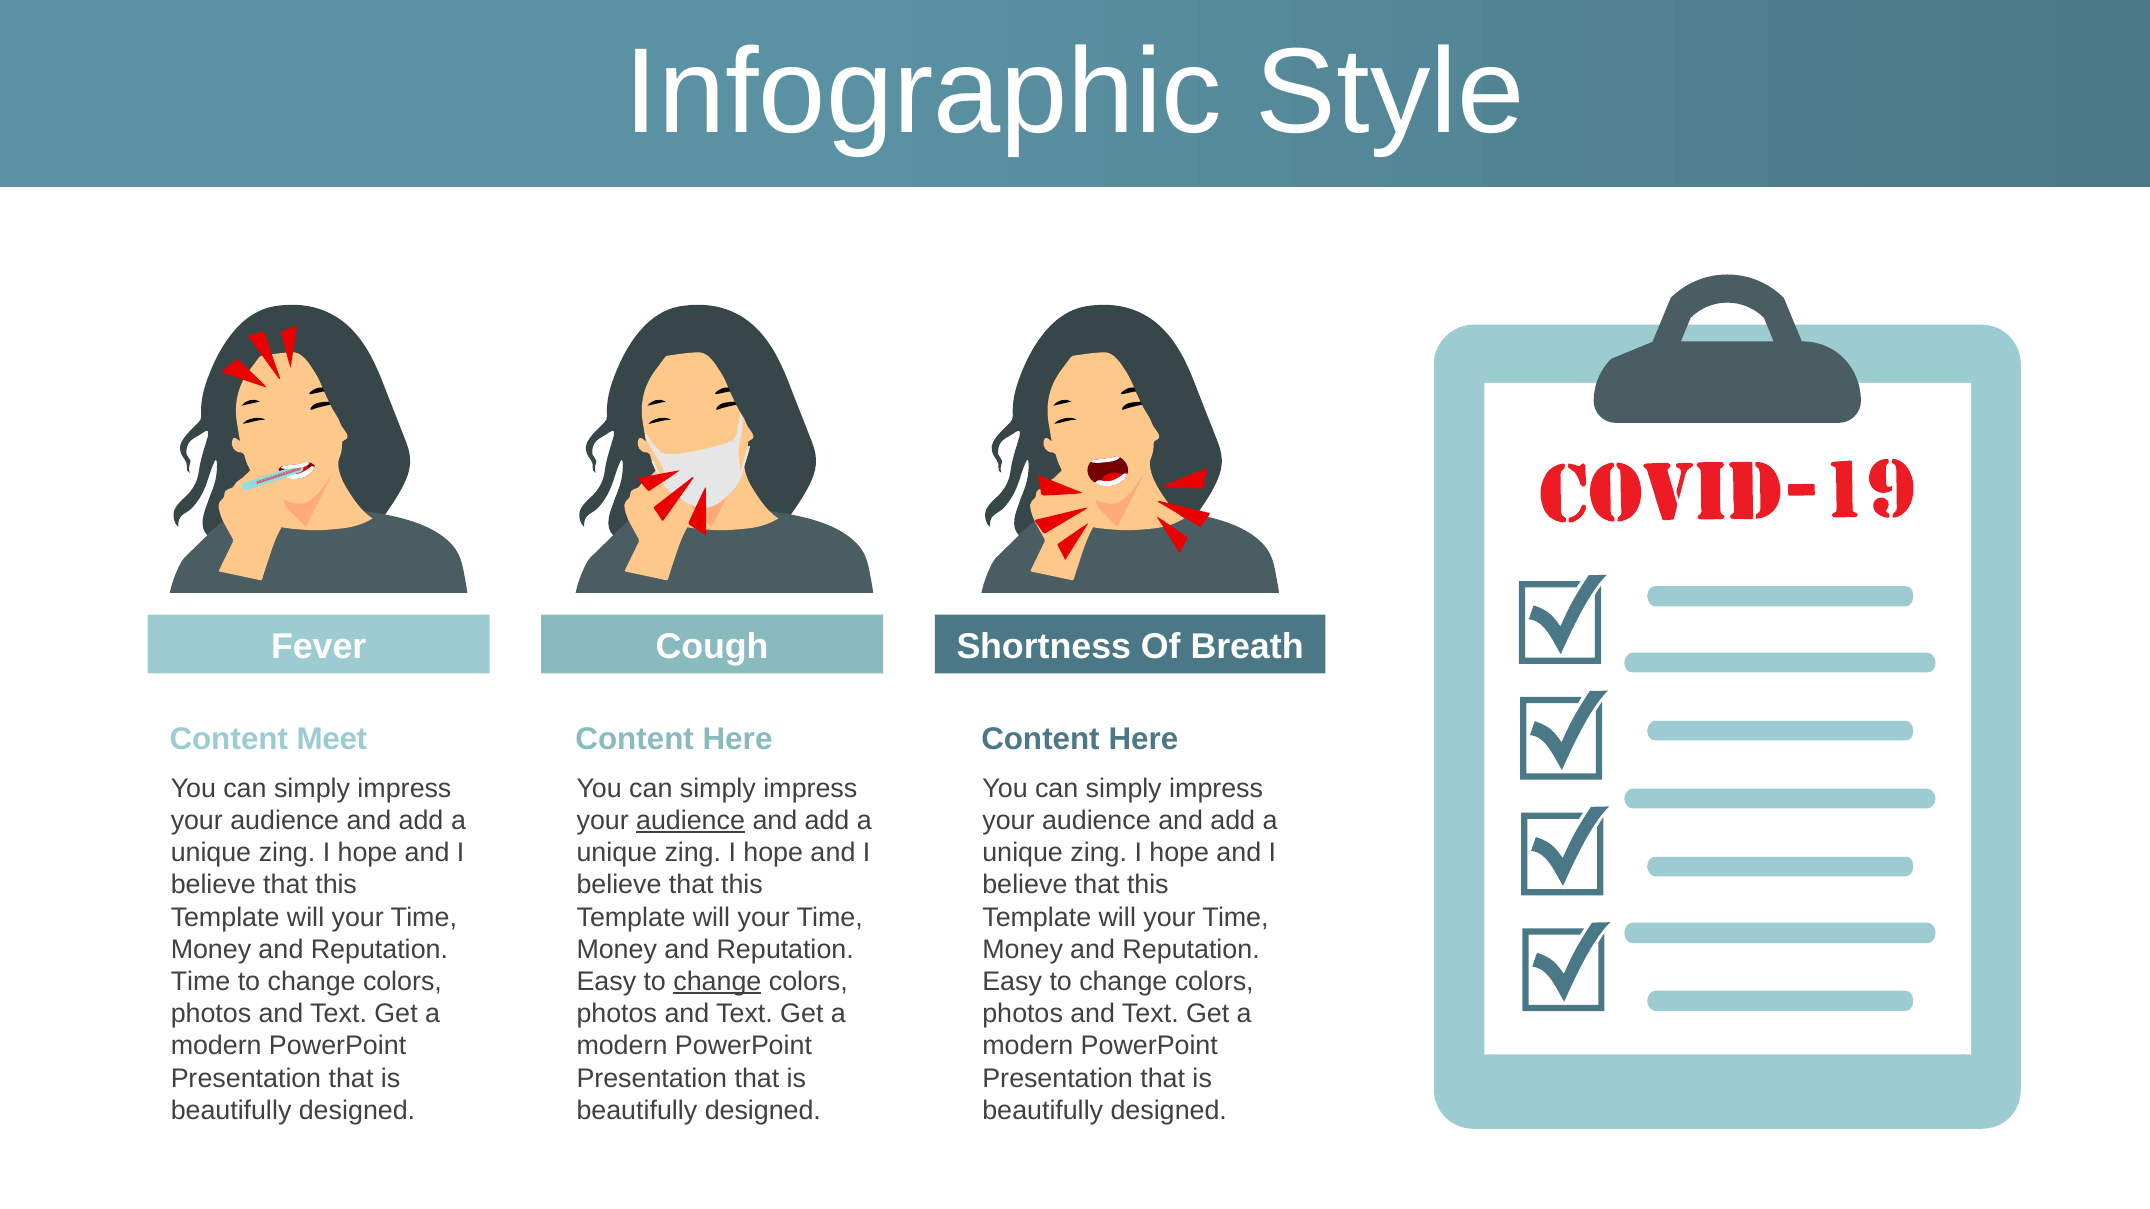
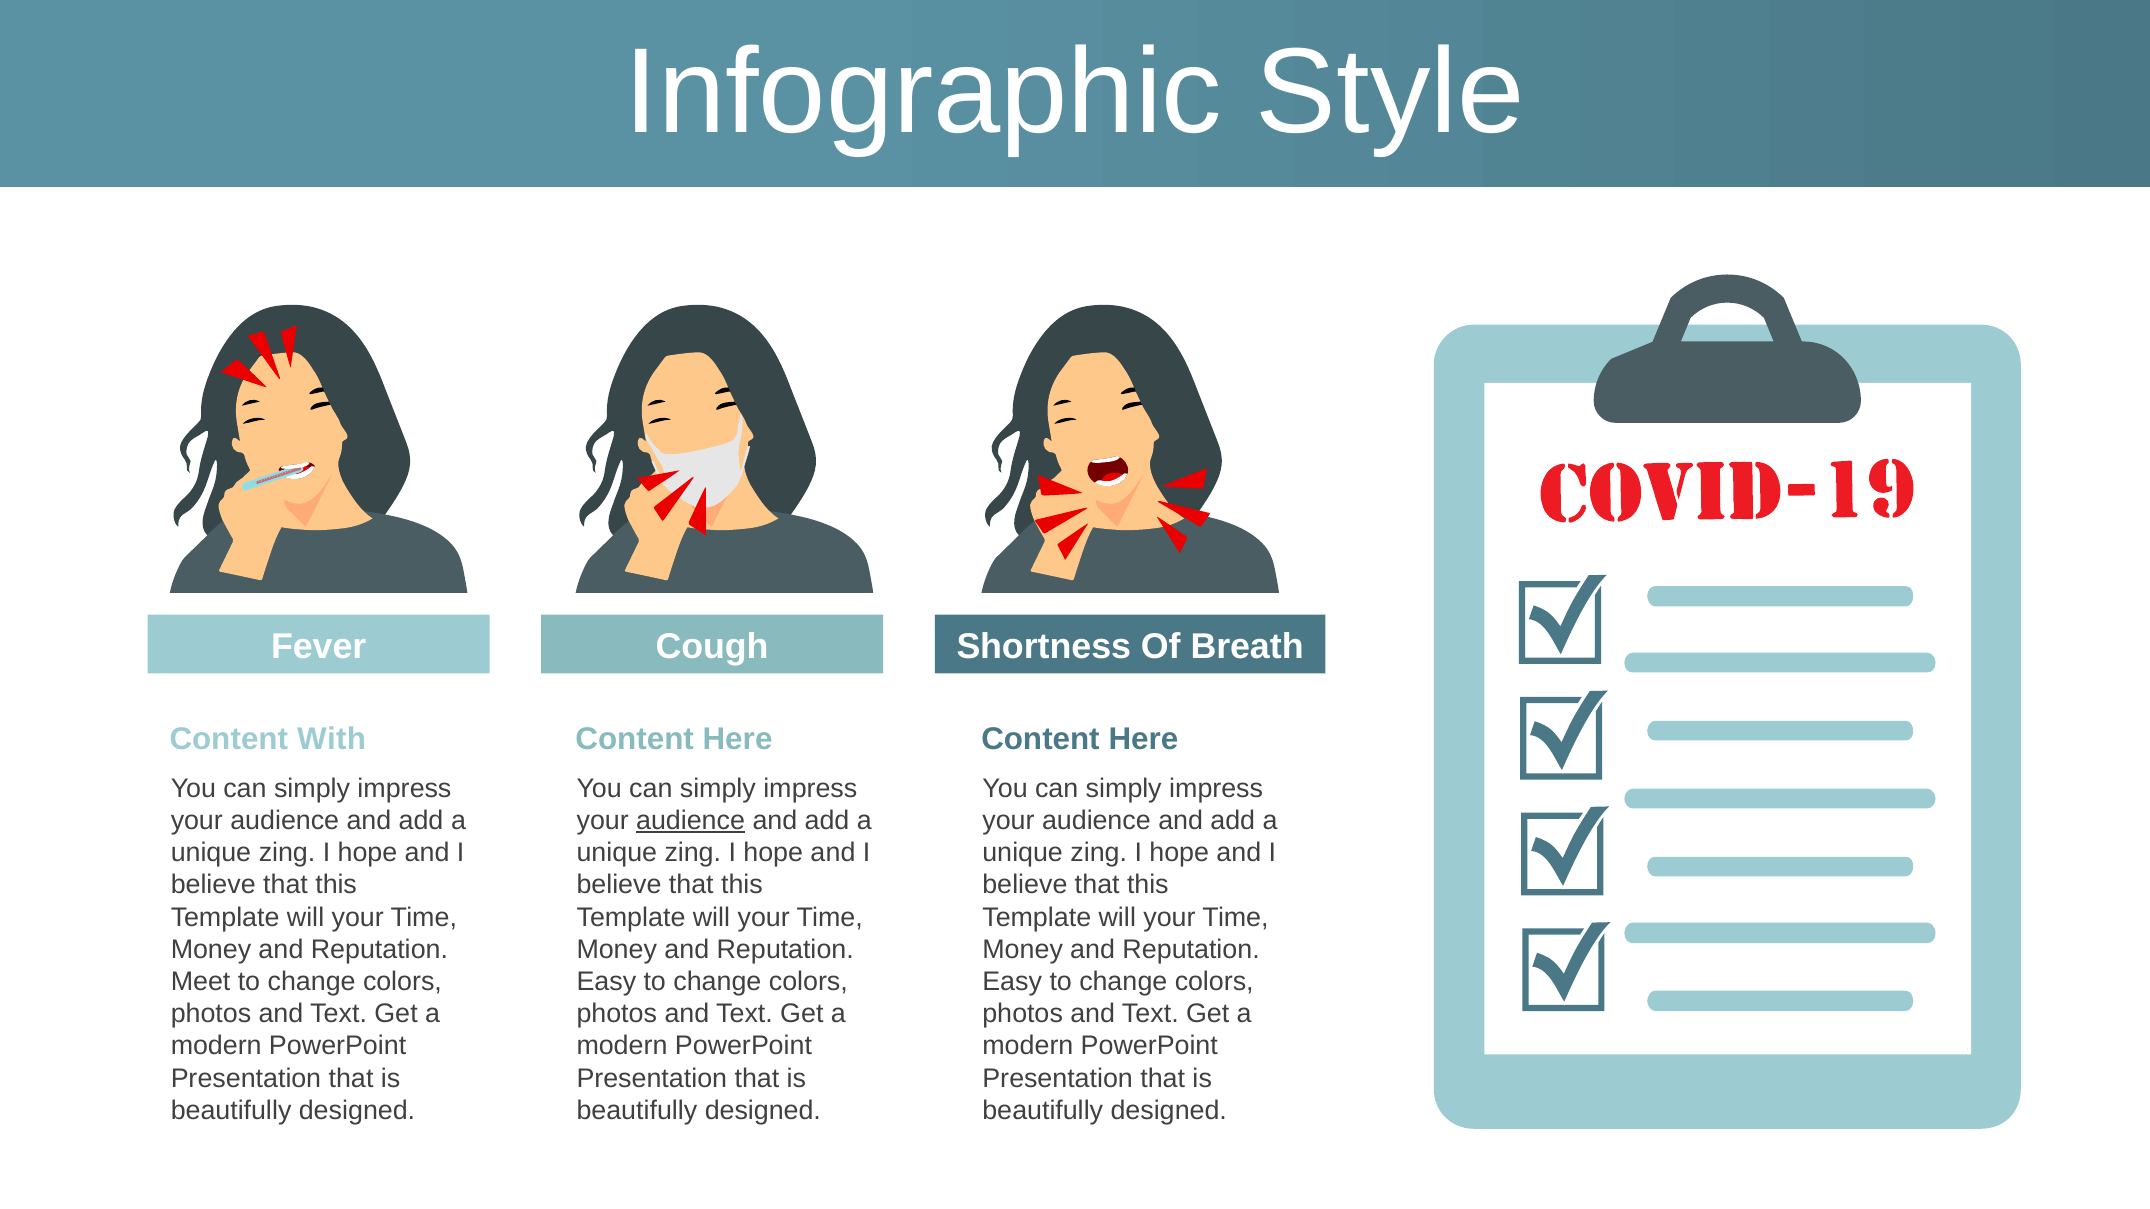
Meet: Meet -> With
Time at (201, 982): Time -> Meet
change at (717, 982) underline: present -> none
